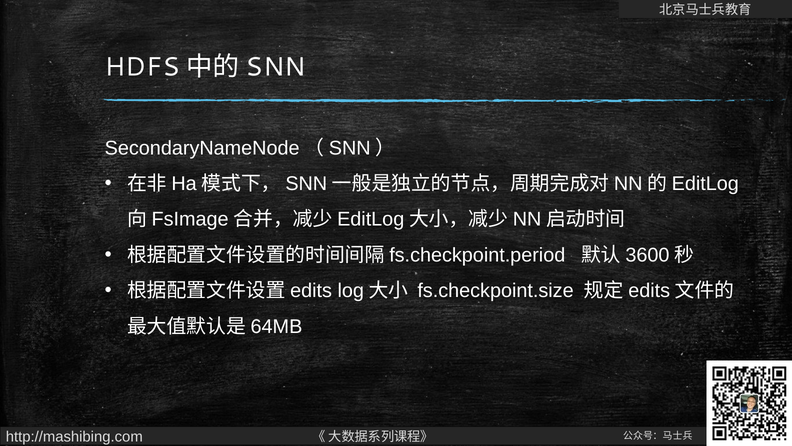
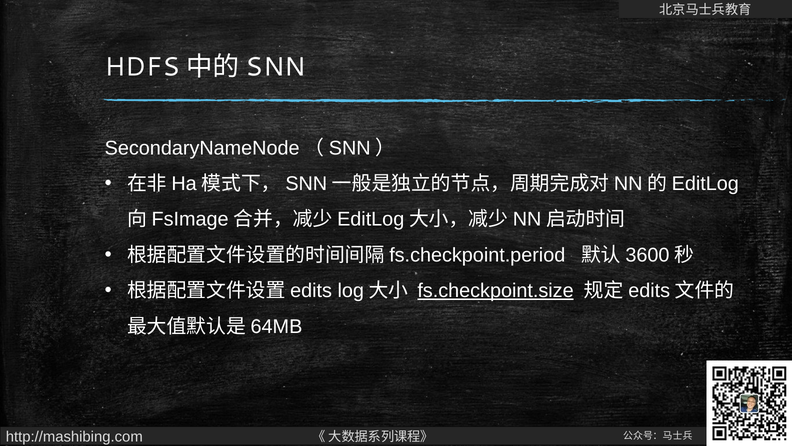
fs.checkpoint.size underline: none -> present
